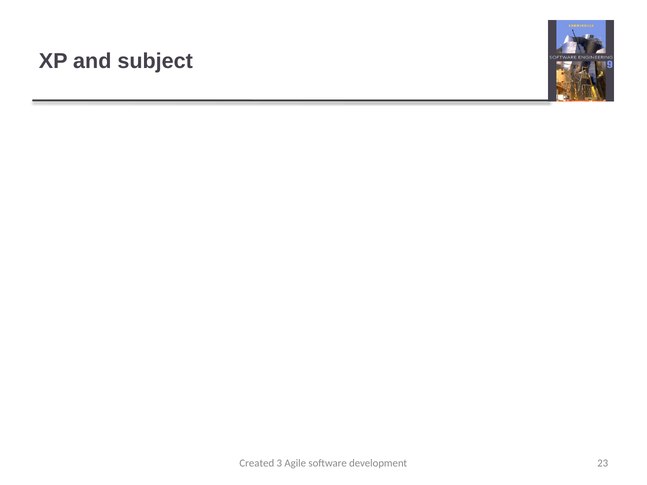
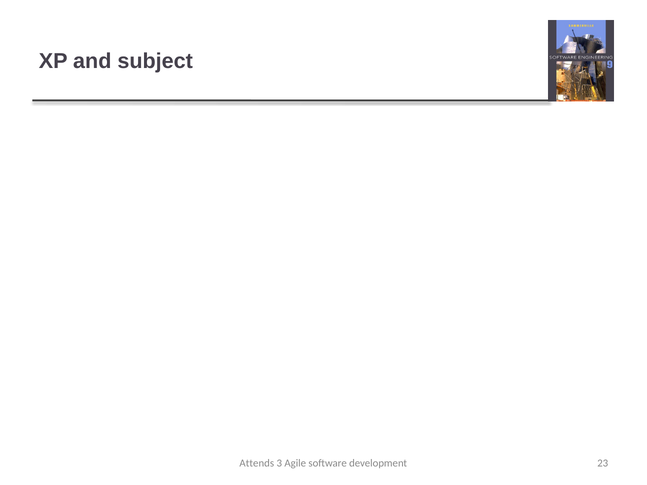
Created: Created -> Attends
